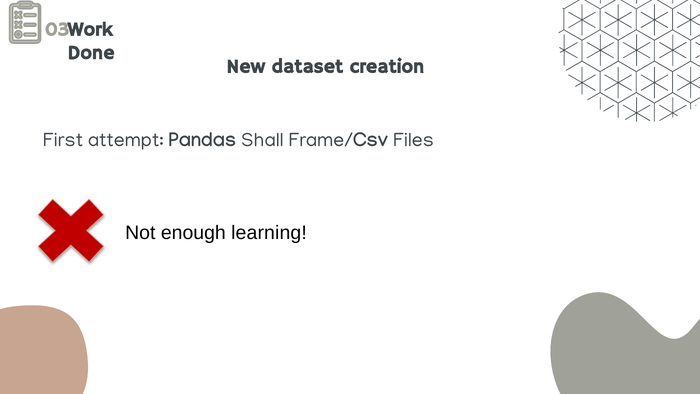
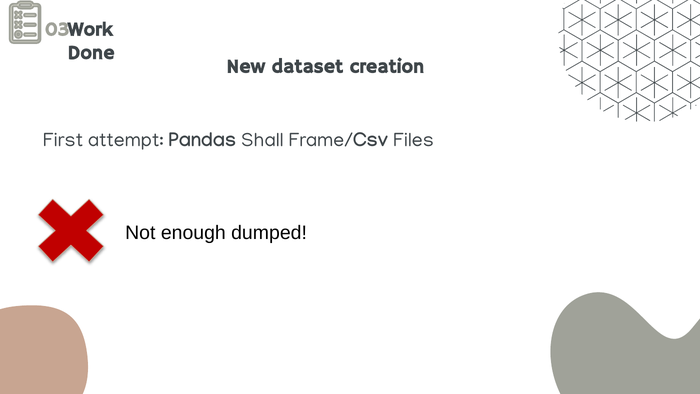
learning: learning -> dumped
